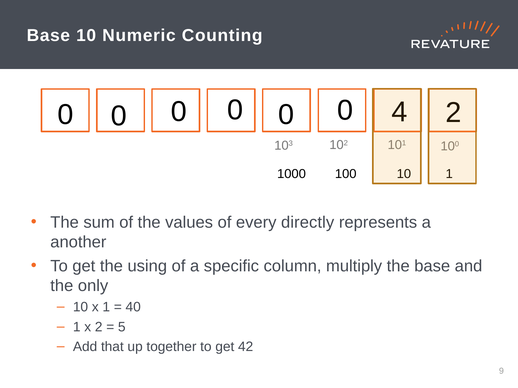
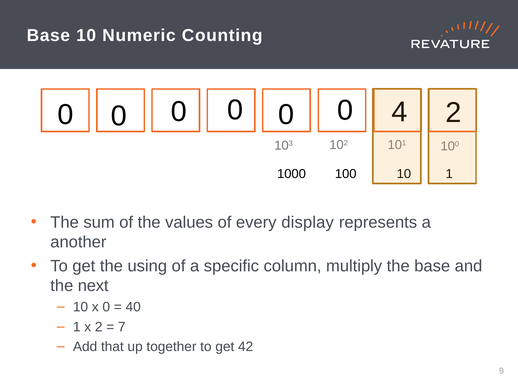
directly: directly -> display
only: only -> next
x 1: 1 -> 0
5: 5 -> 7
